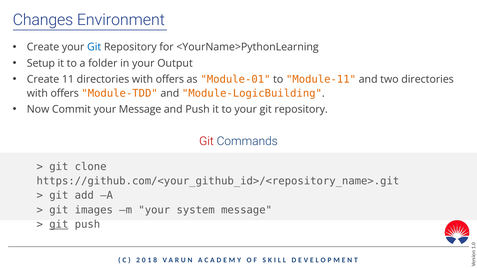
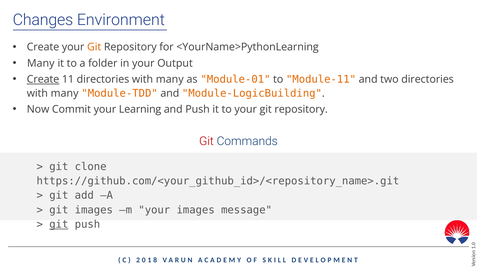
Git at (94, 47) colour: blue -> orange
Setup at (41, 63): Setup -> Many
Create at (43, 79) underline: none -> present
11 directories with offers: offers -> many
offers at (65, 93): offers -> many
your Message: Message -> Learning
your system: system -> images
